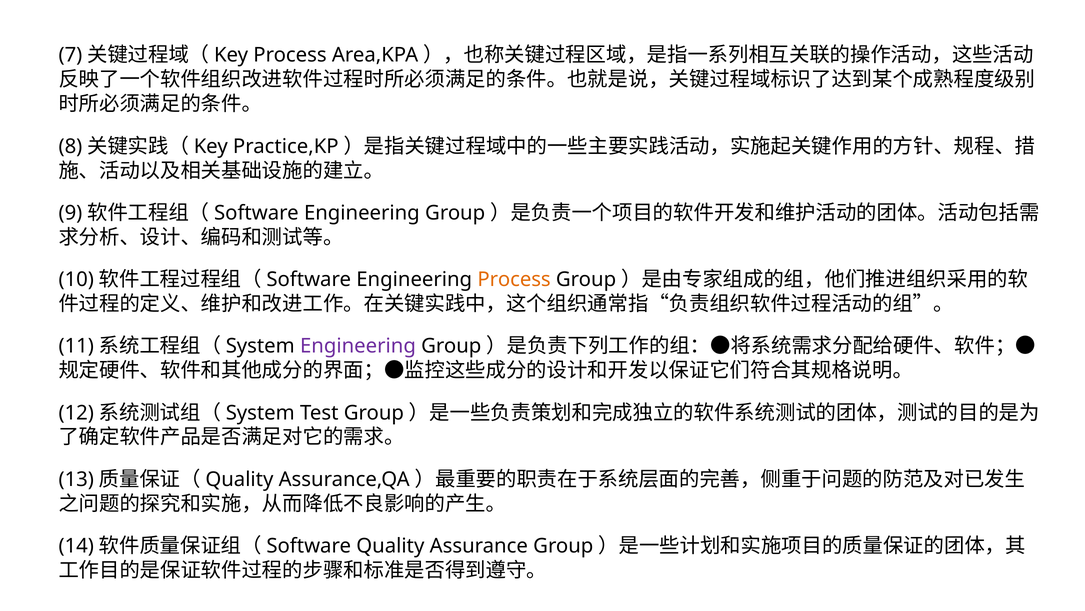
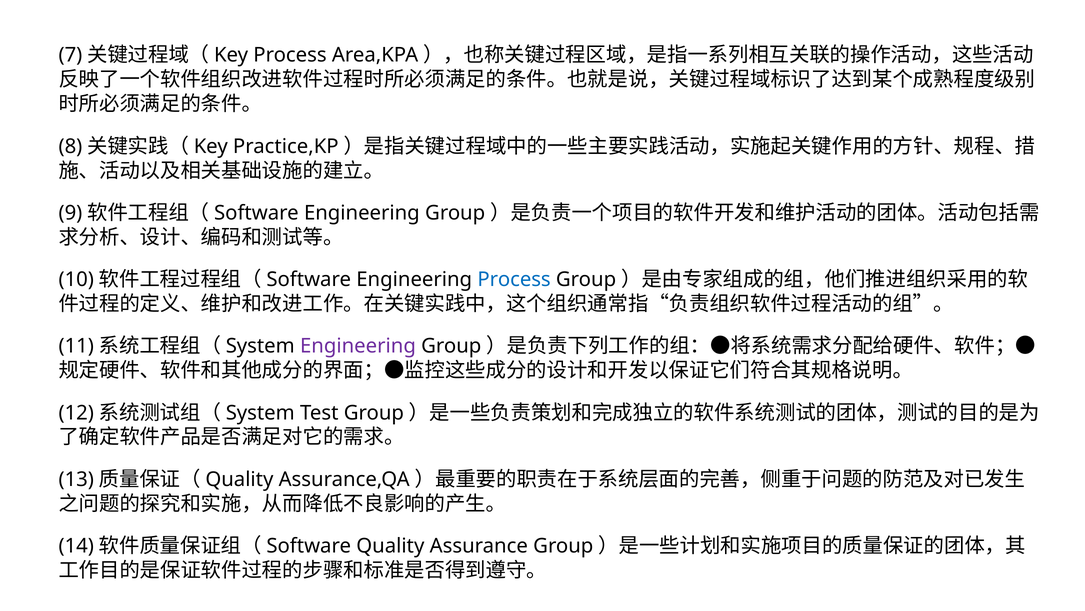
Process at (514, 279) colour: orange -> blue
